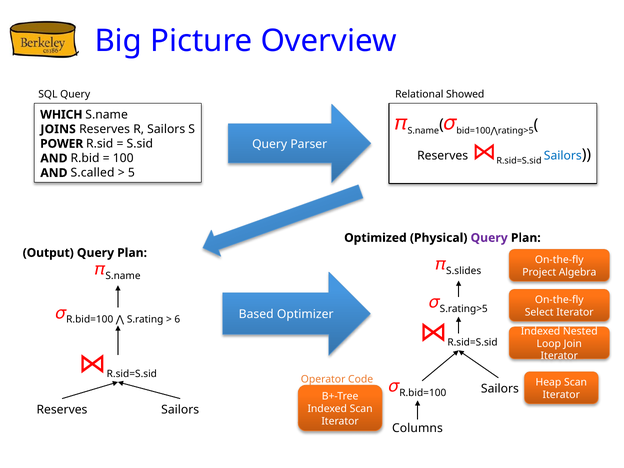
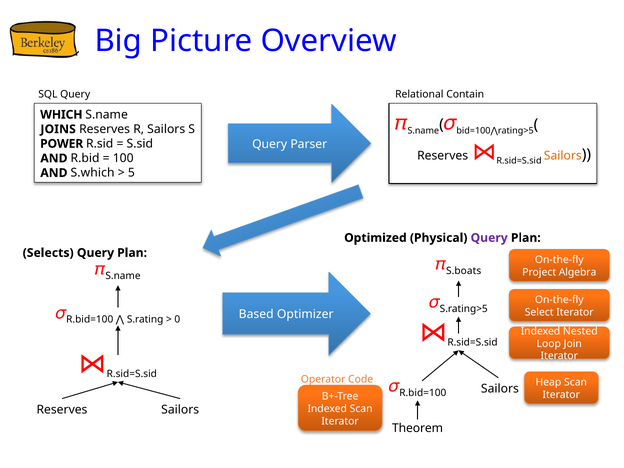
Showed: Showed -> Contain
Sailors at (563, 156) colour: blue -> orange
S.called: S.called -> S.which
Output: Output -> Selects
S.slides: S.slides -> S.boats
6: 6 -> 0
Columns: Columns -> Theorem
